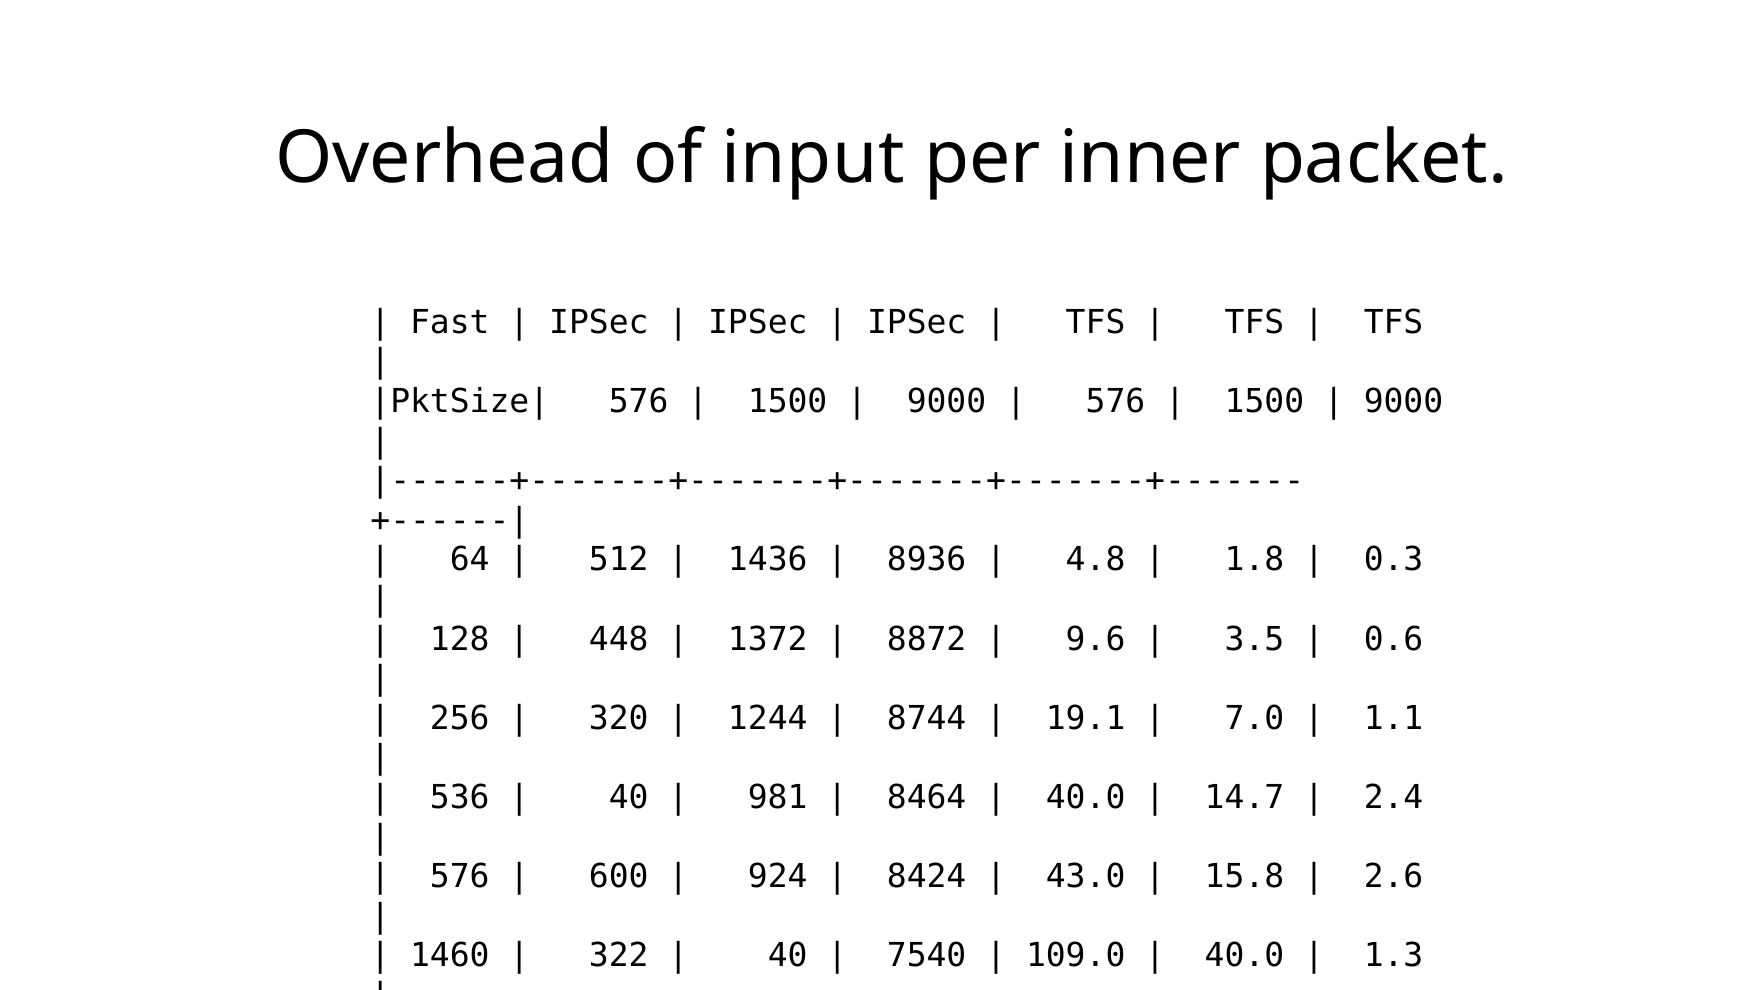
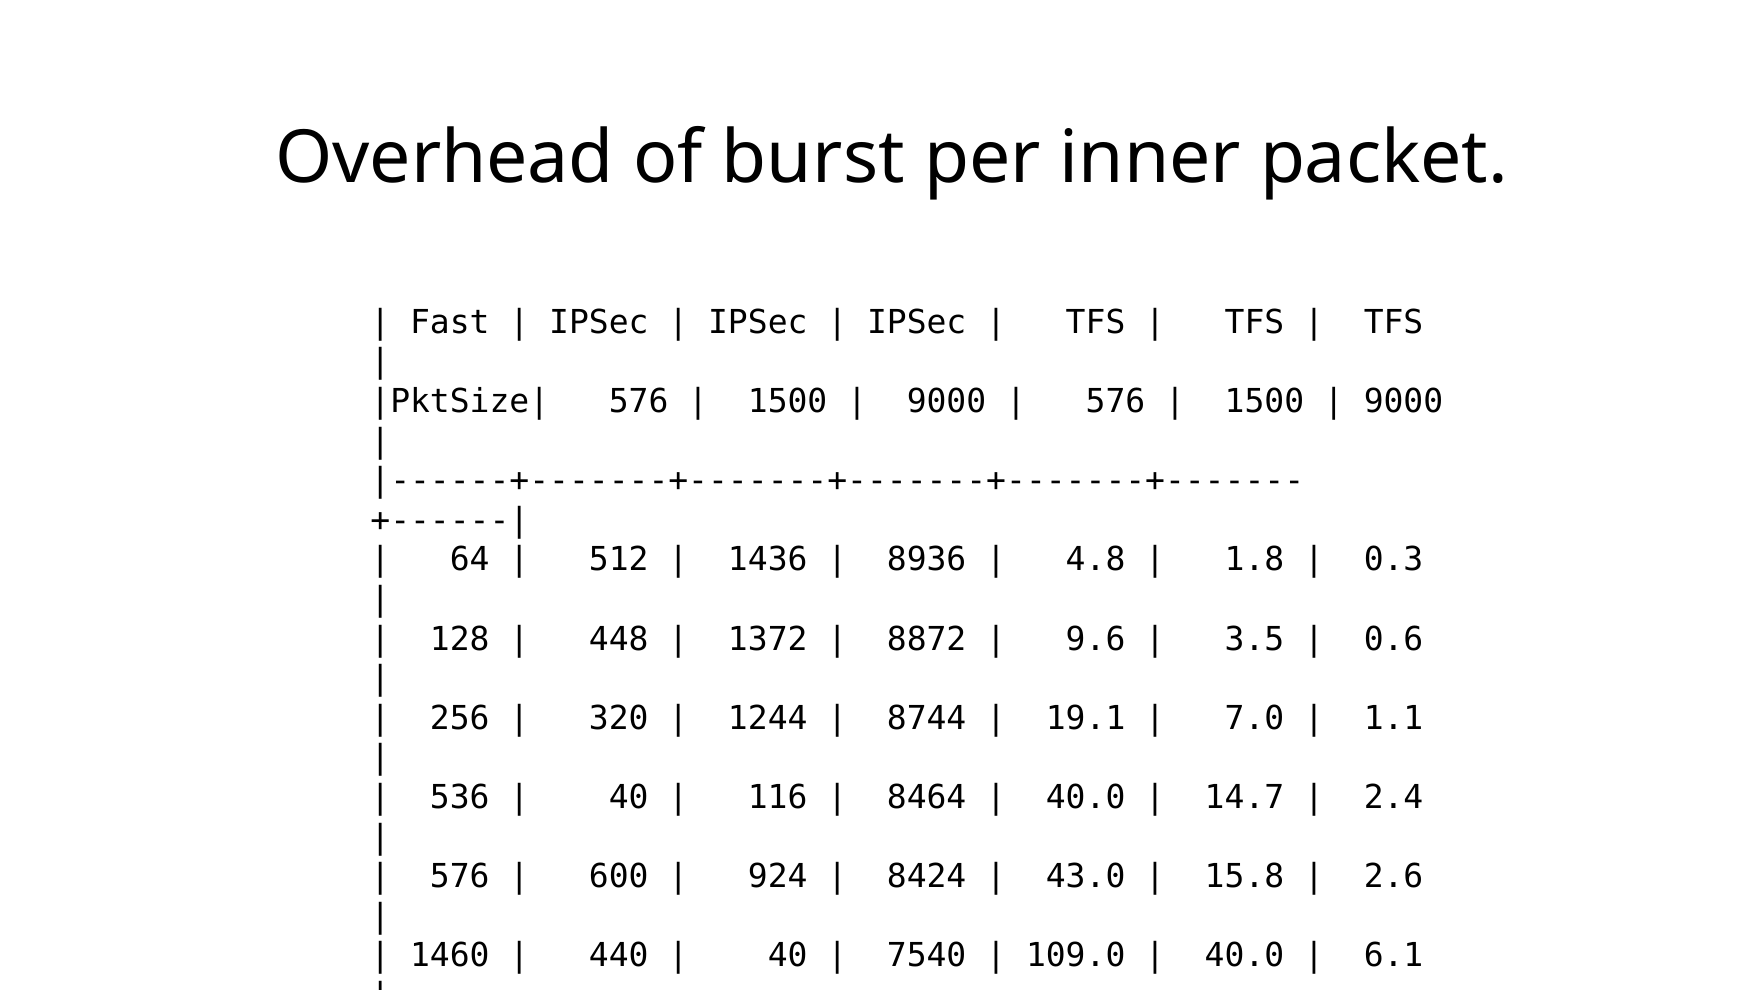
input: input -> burst
981: 981 -> 116
322: 322 -> 440
1.3: 1.3 -> 6.1
